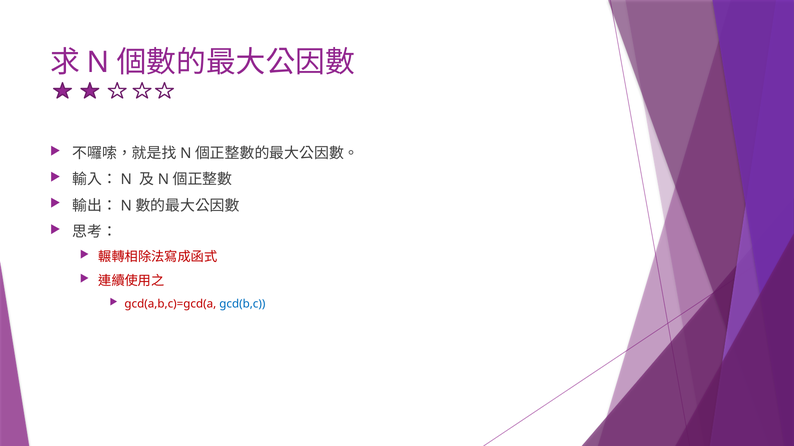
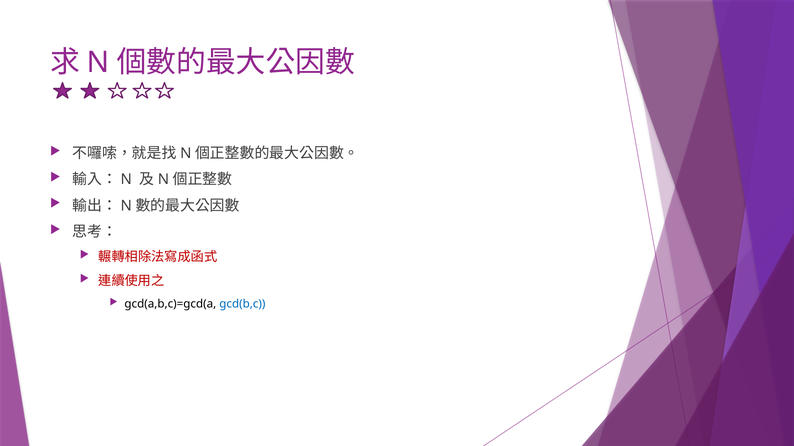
gcd(a,b,c)=gcd(a colour: red -> black
